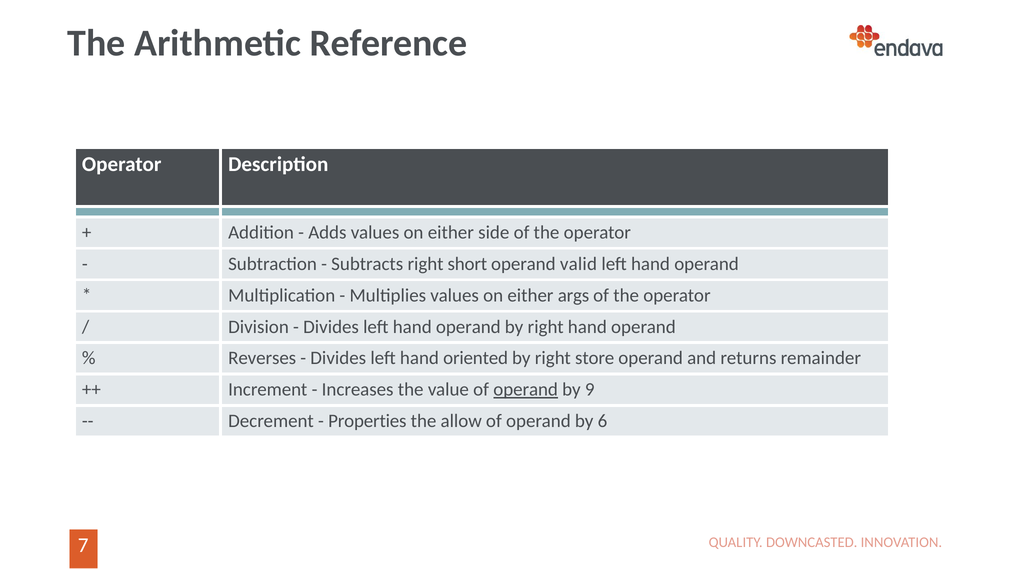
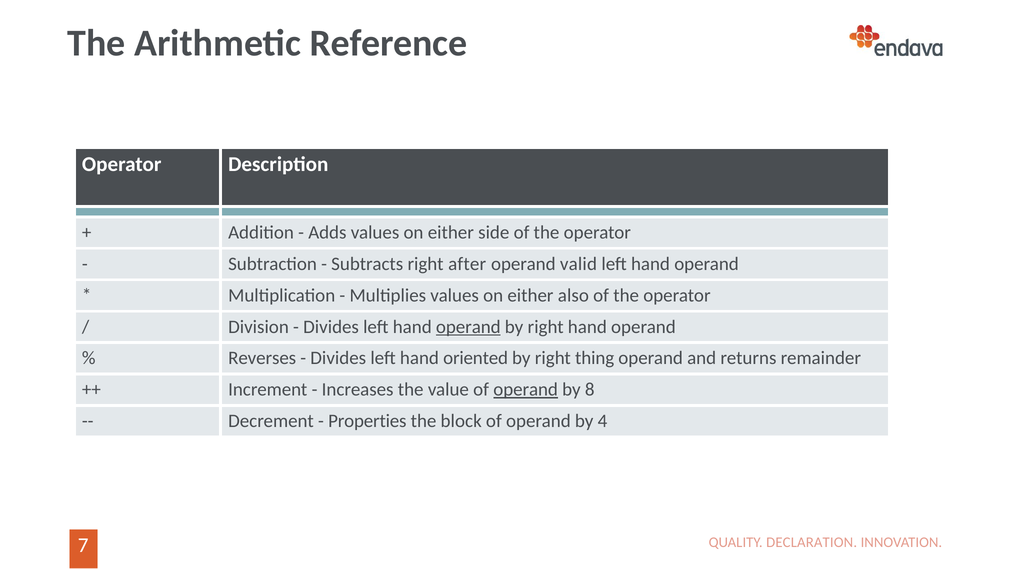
short: short -> after
args: args -> also
operand at (468, 327) underline: none -> present
store: store -> thing
9: 9 -> 8
allow: allow -> block
6: 6 -> 4
DOWNCASTED: DOWNCASTED -> DECLARATION
